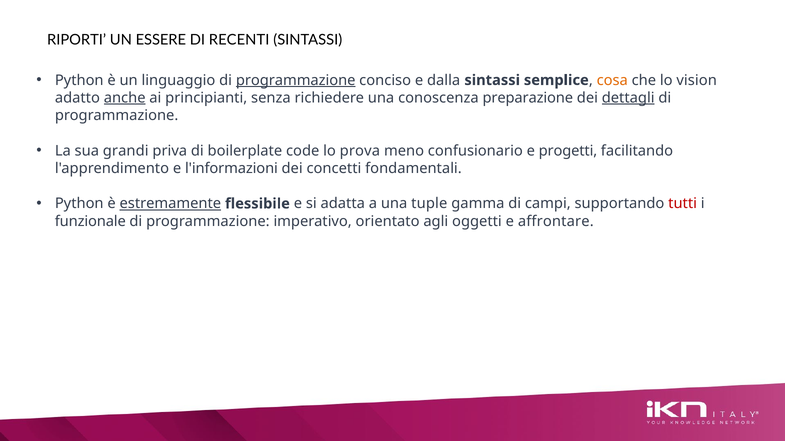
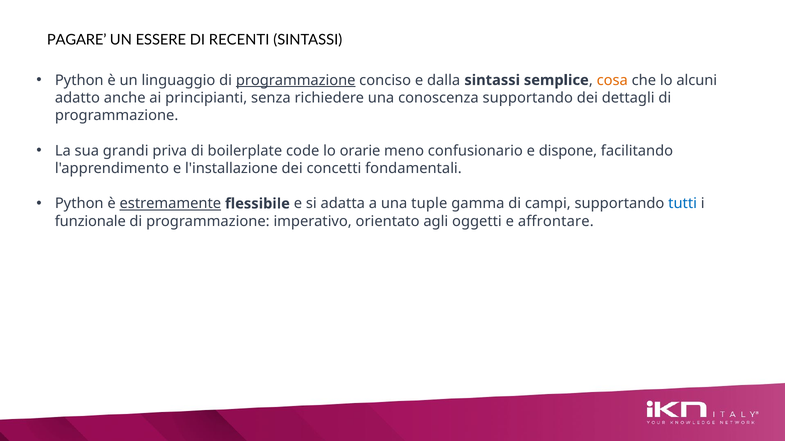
RIPORTI: RIPORTI -> PAGARE
vision: vision -> alcuni
anche underline: present -> none
conoscenza preparazione: preparazione -> supportando
dettagli underline: present -> none
prova: prova -> orarie
progetti: progetti -> dispone
l'informazioni: l'informazioni -> l'installazione
tutti colour: red -> blue
